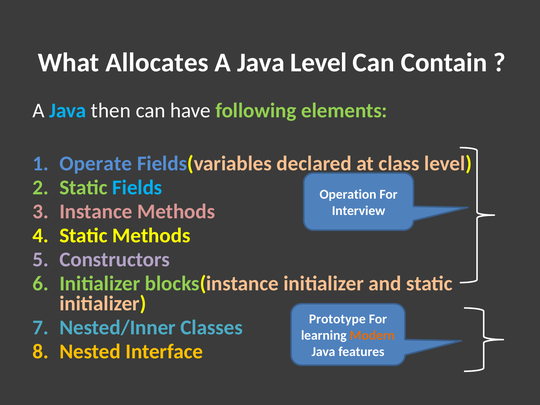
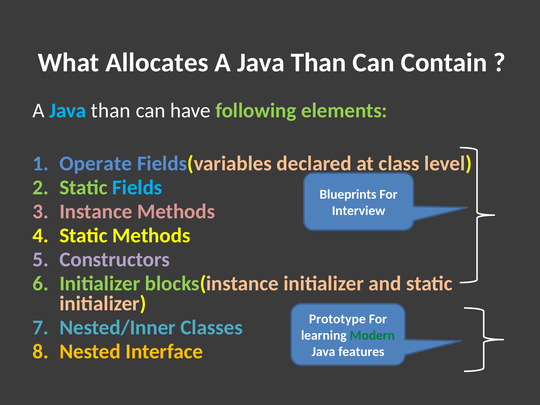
Level at (319, 63): Level -> Than
then at (111, 110): then -> than
Operation: Operation -> Blueprints
Modern colour: orange -> green
